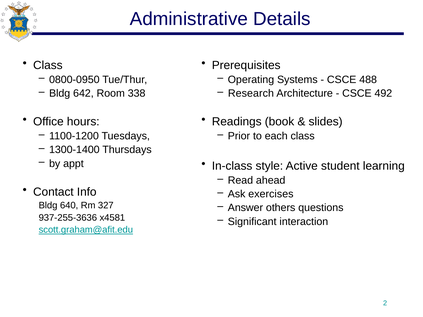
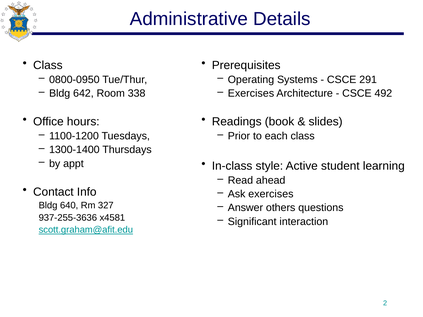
488: 488 -> 291
Research at (251, 93): Research -> Exercises
